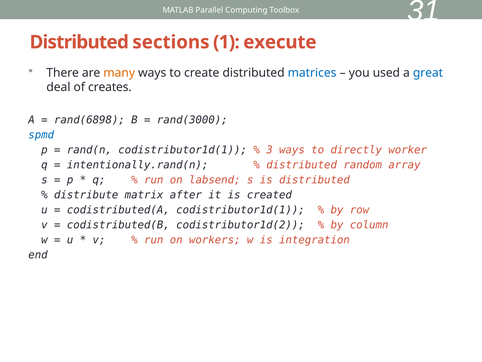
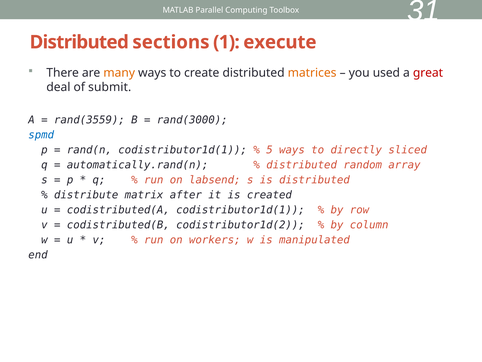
matrices colour: blue -> orange
great colour: blue -> red
creates: creates -> submit
rand(6898: rand(6898 -> rand(3559
3: 3 -> 5
worker: worker -> sliced
intentionally.rand(n: intentionally.rand(n -> automatically.rand(n
integration: integration -> manipulated
